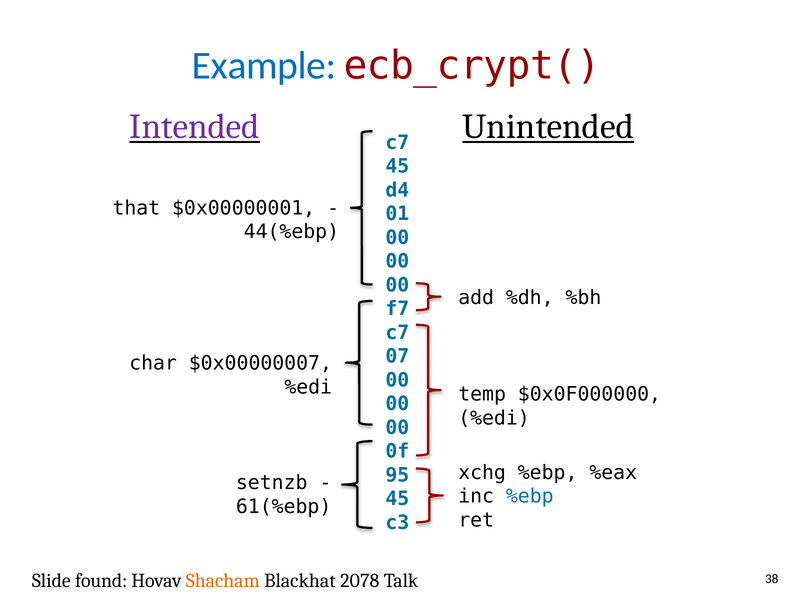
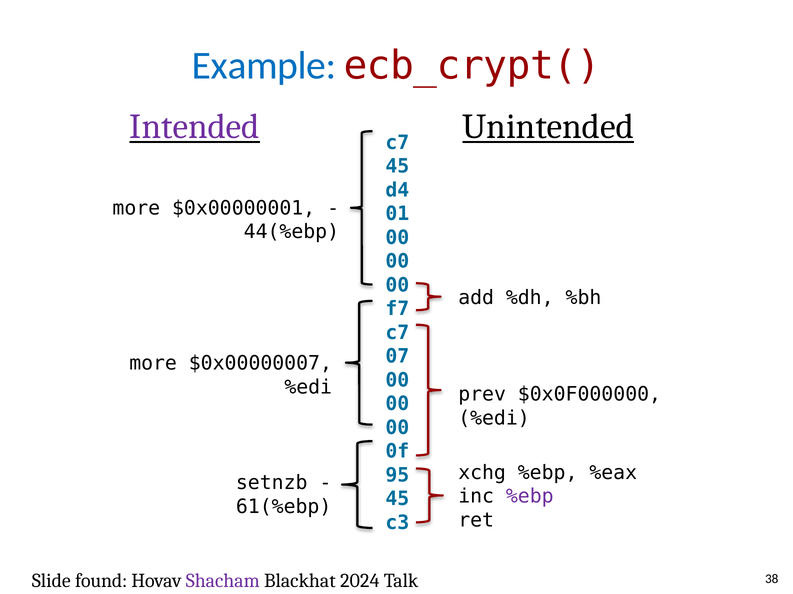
that at (136, 208): that -> more
char at (153, 364): char -> more
temp: temp -> prev
%ebp at (530, 497) colour: blue -> purple
Shacham colour: orange -> purple
2078: 2078 -> 2024
